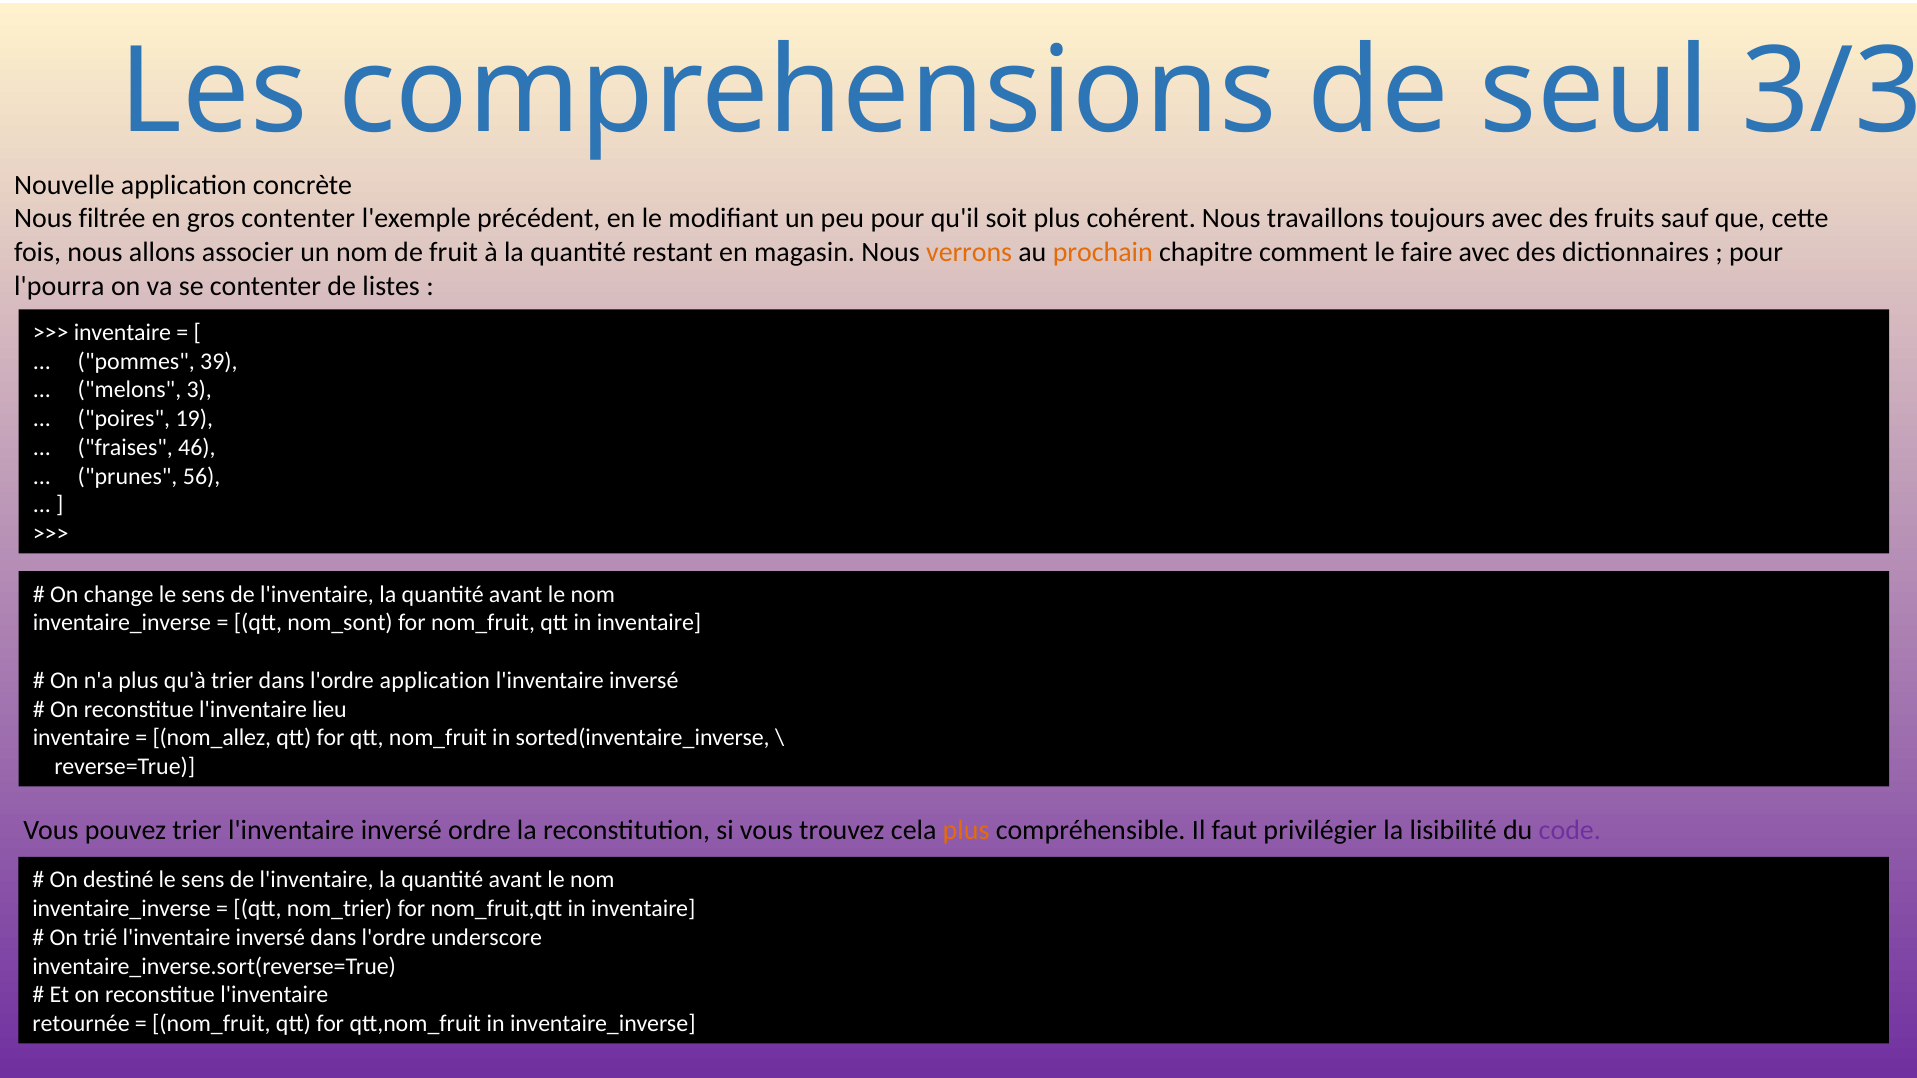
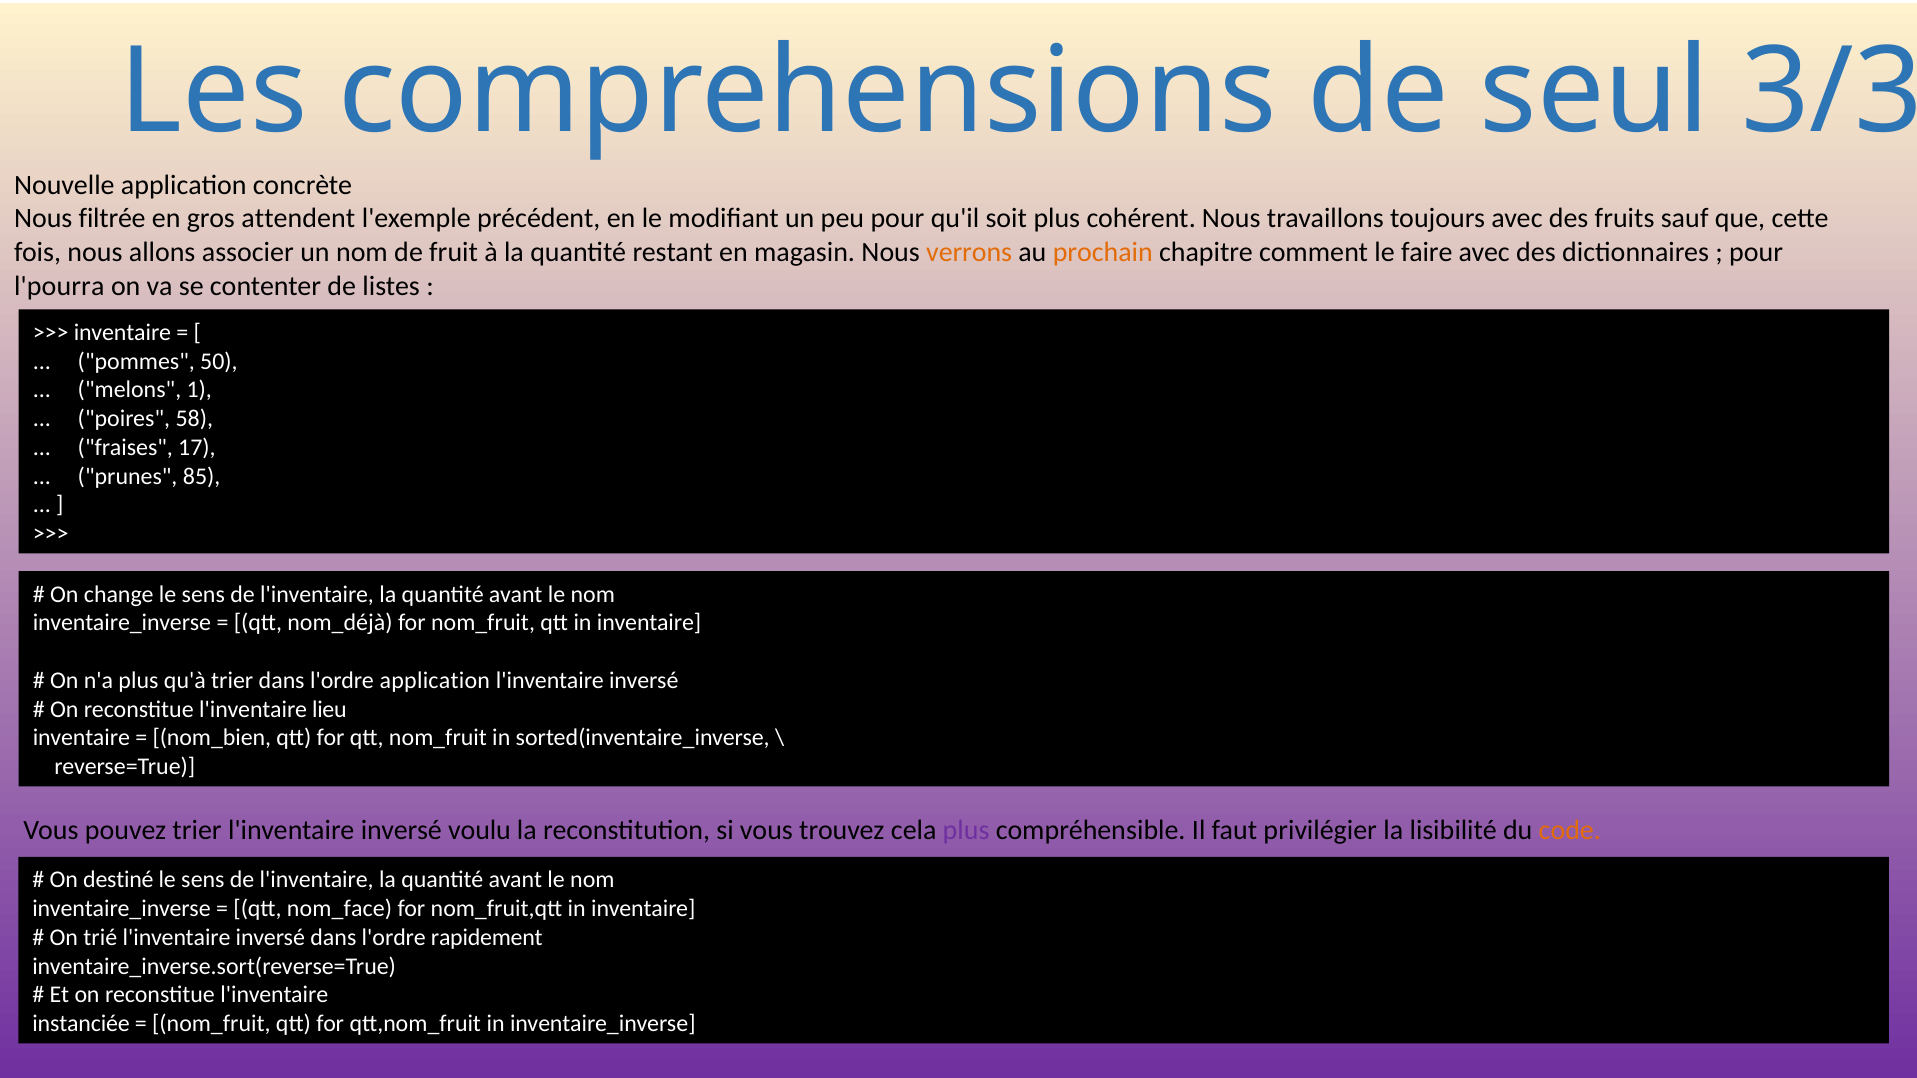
gros contenter: contenter -> attendent
39: 39 -> 50
3: 3 -> 1
19: 19 -> 58
46: 46 -> 17
56: 56 -> 85
nom_sont: nom_sont -> nom_déjà
nom_allez: nom_allez -> nom_bien
ordre: ordre -> voulu
plus at (966, 831) colour: orange -> purple
code colour: purple -> orange
nom_trier: nom_trier -> nom_face
underscore: underscore -> rapidement
retournée: retournée -> instanciée
